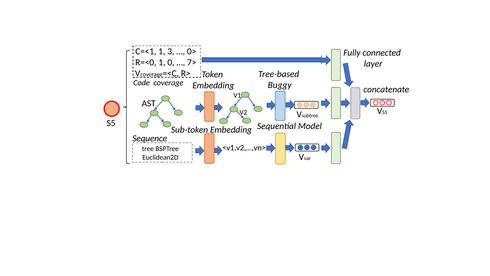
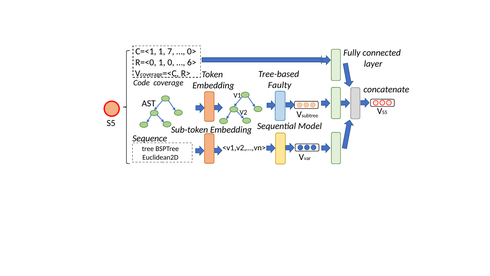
3: 3 -> 7
7>: 7> -> 6>
Buggy: Buggy -> Faulty
